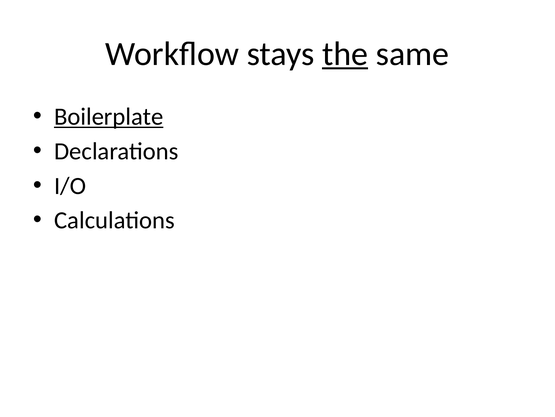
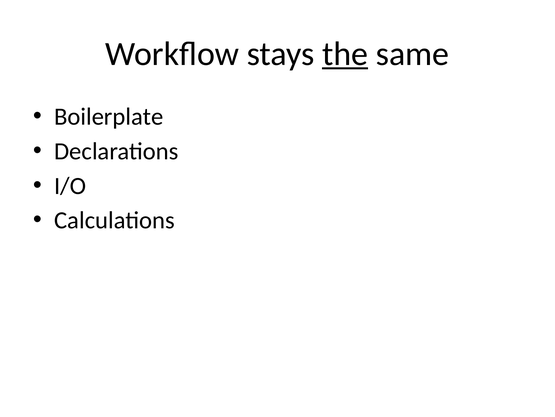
Boilerplate underline: present -> none
